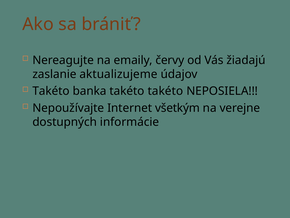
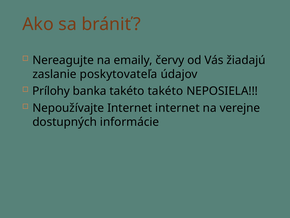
aktualizujeme: aktualizujeme -> poskytovateľa
Takéto at (51, 91): Takéto -> Prílohy
Internet všetkým: všetkým -> internet
